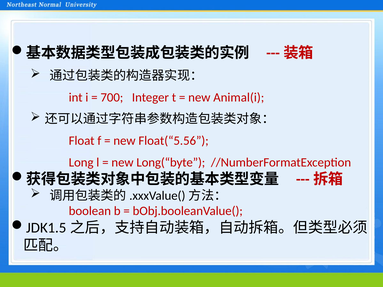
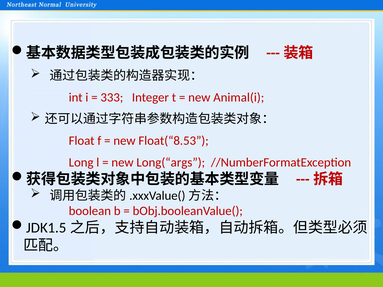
700: 700 -> 333
Float(“5.56: Float(“5.56 -> Float(“8.53
Long(“byte: Long(“byte -> Long(“args
